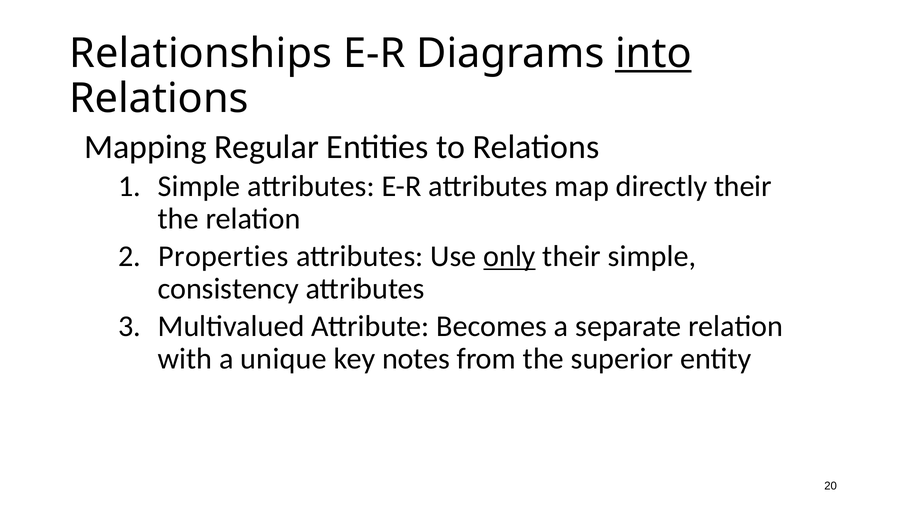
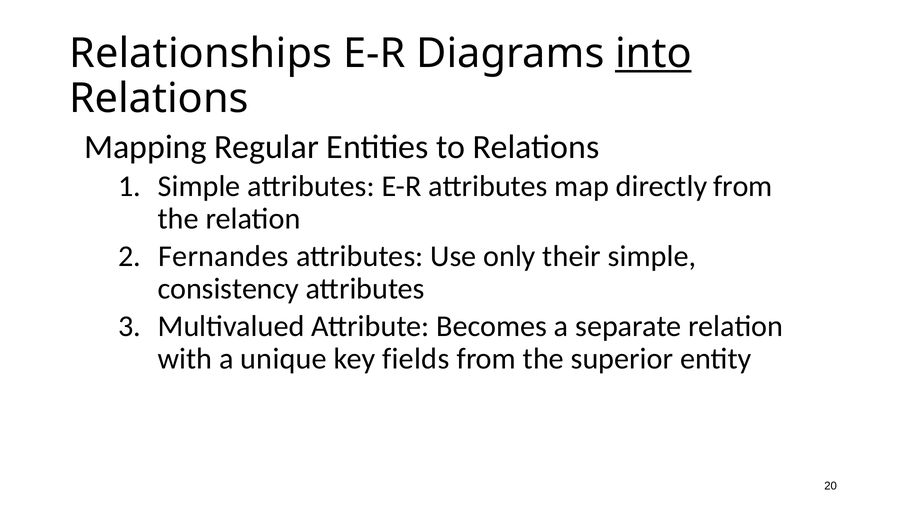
directly their: their -> from
Properties: Properties -> Fernandes
only underline: present -> none
notes: notes -> fields
